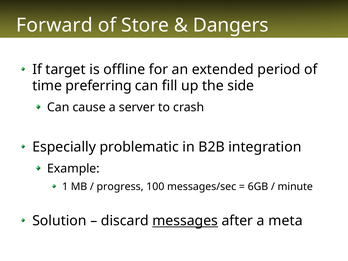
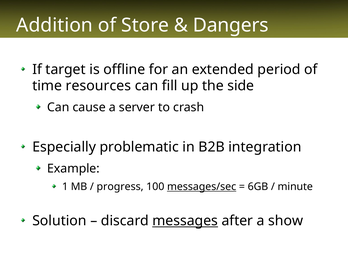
Forward: Forward -> Addition
preferring: preferring -> resources
messages/sec underline: none -> present
meta: meta -> show
